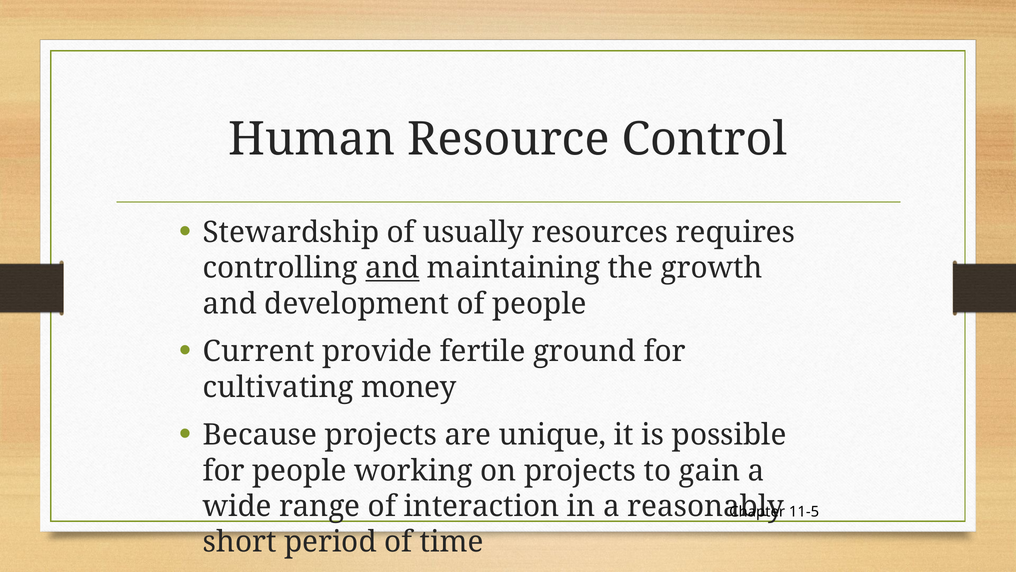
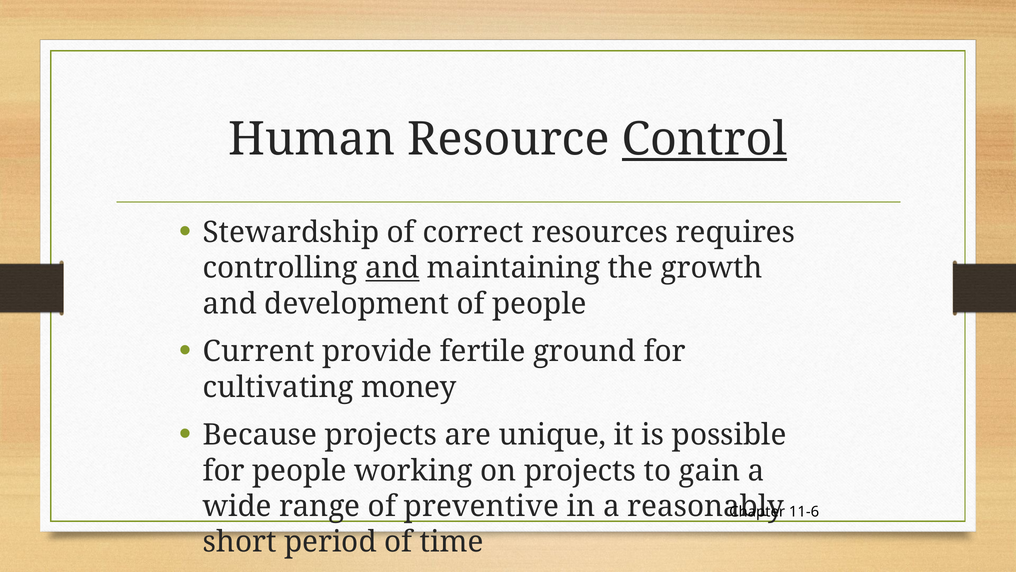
Control underline: none -> present
usually: usually -> correct
interaction: interaction -> preventive
11-5: 11-5 -> 11-6
